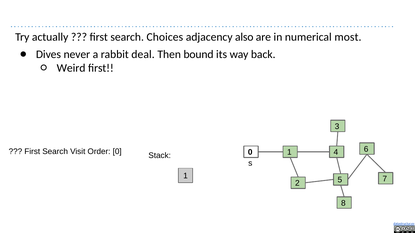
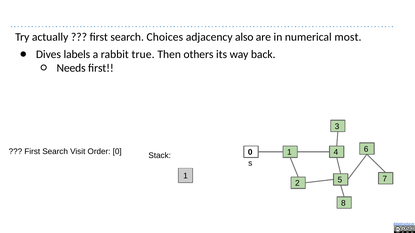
never: never -> labels
deal: deal -> true
bound: bound -> others
Weird: Weird -> Needs
